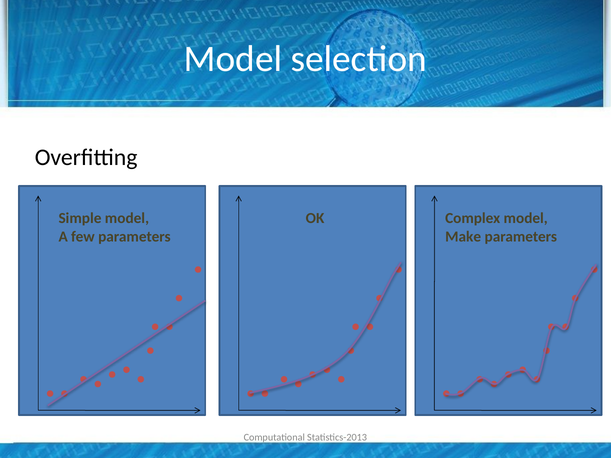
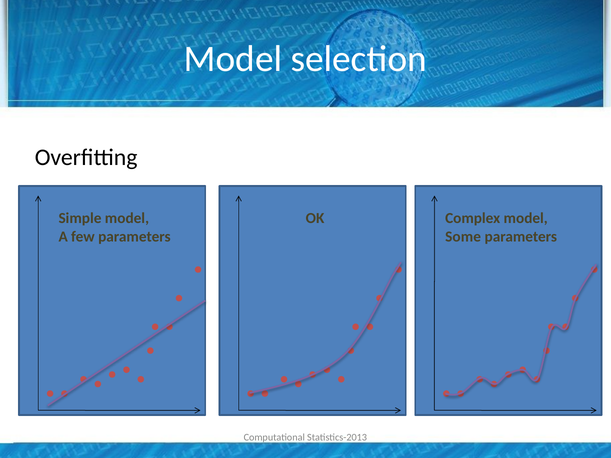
Make: Make -> Some
